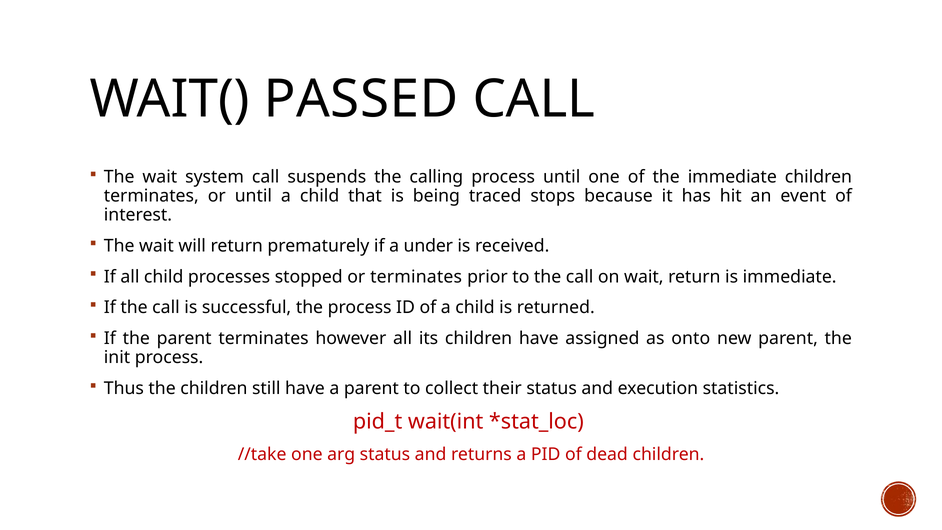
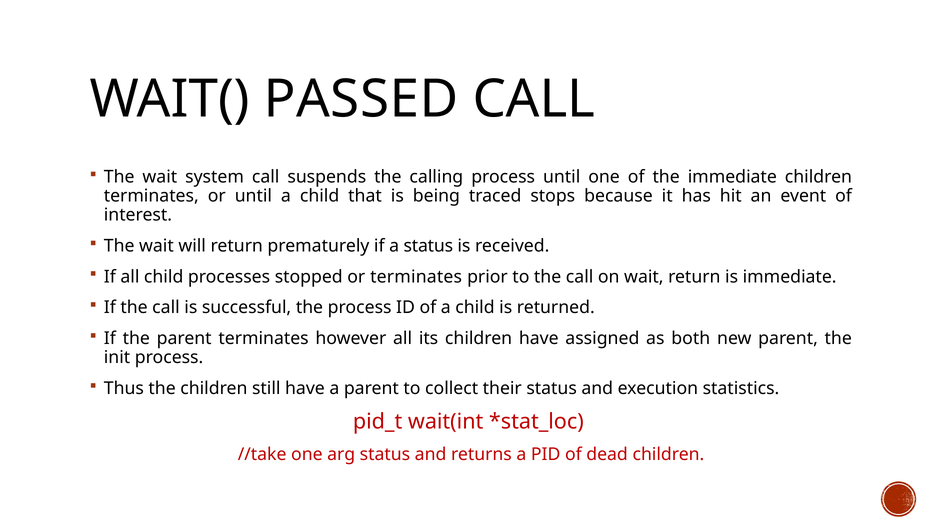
a under: under -> status
onto: onto -> both
